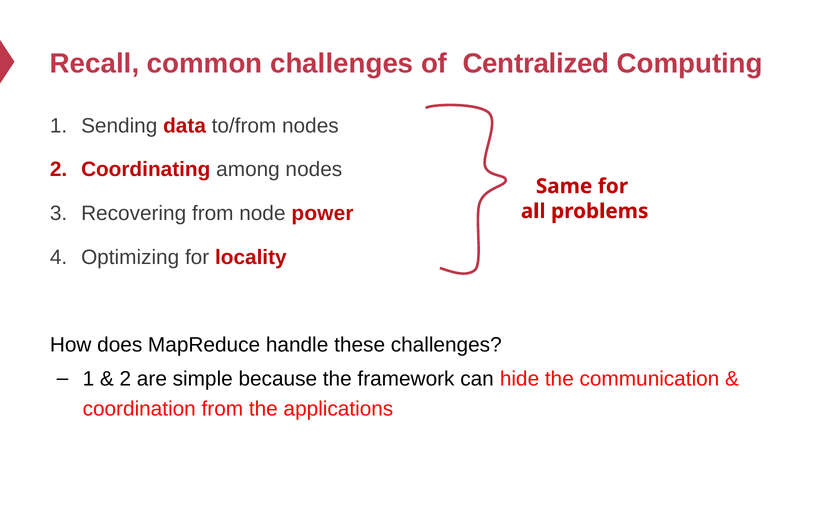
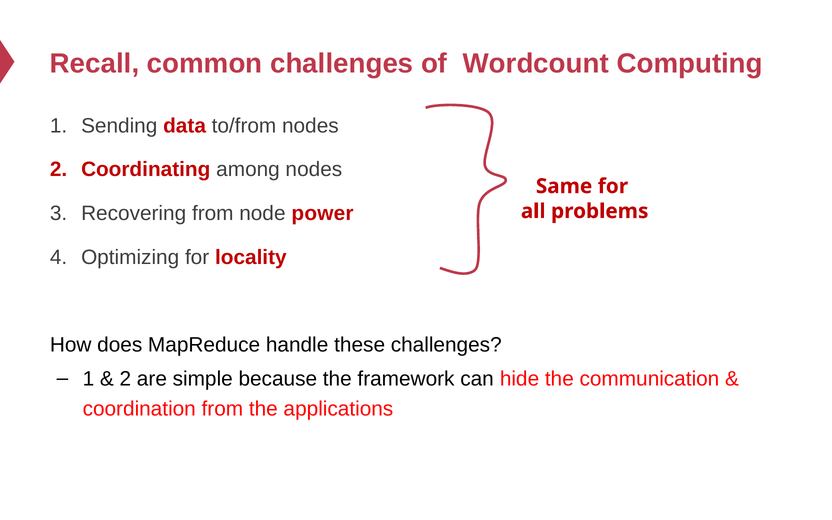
Centralized: Centralized -> Wordcount
